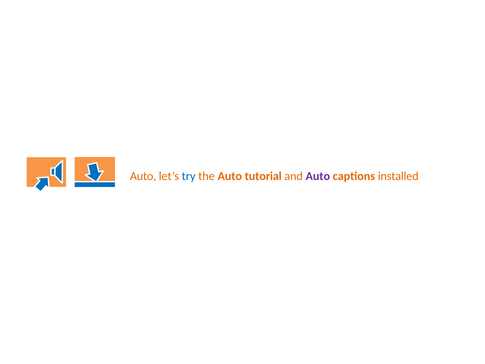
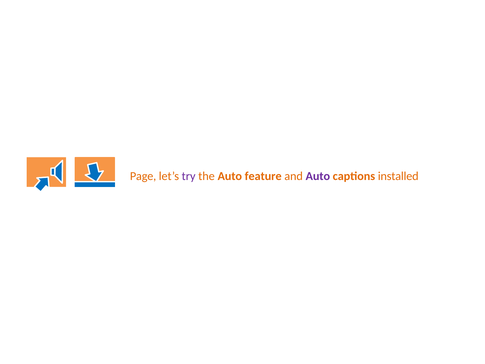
Auto at (143, 176): Auto -> Page
try colour: blue -> purple
tutorial: tutorial -> feature
